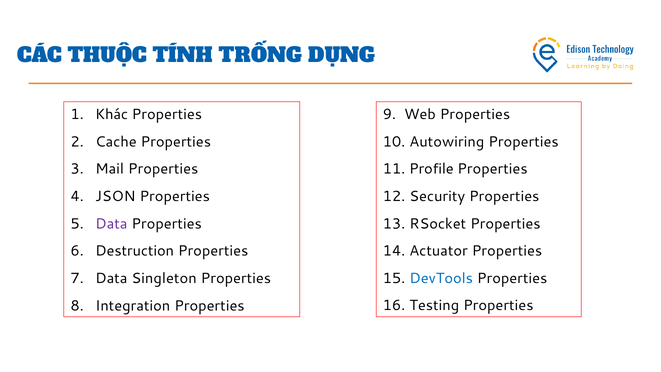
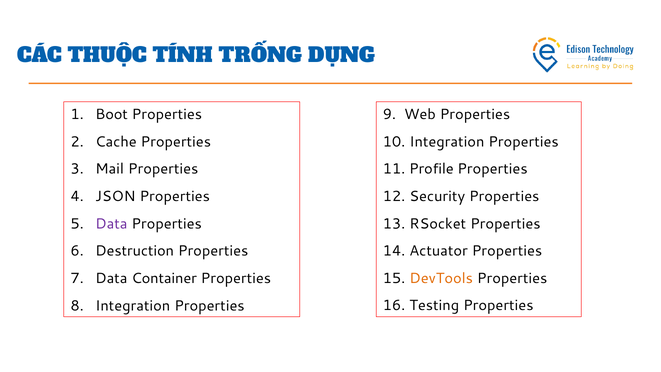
Khác: Khác -> Boot
10 Autowiring: Autowiring -> Integration
Singleton: Singleton -> Container
DevTools colour: blue -> orange
